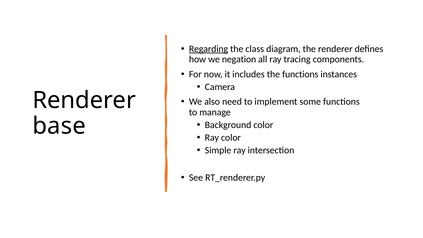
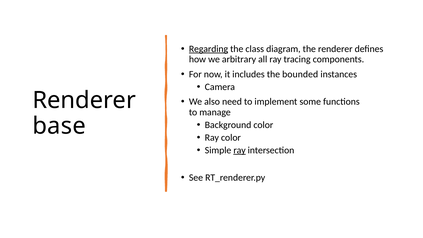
negation: negation -> arbitrary
the functions: functions -> bounded
ray at (240, 150) underline: none -> present
